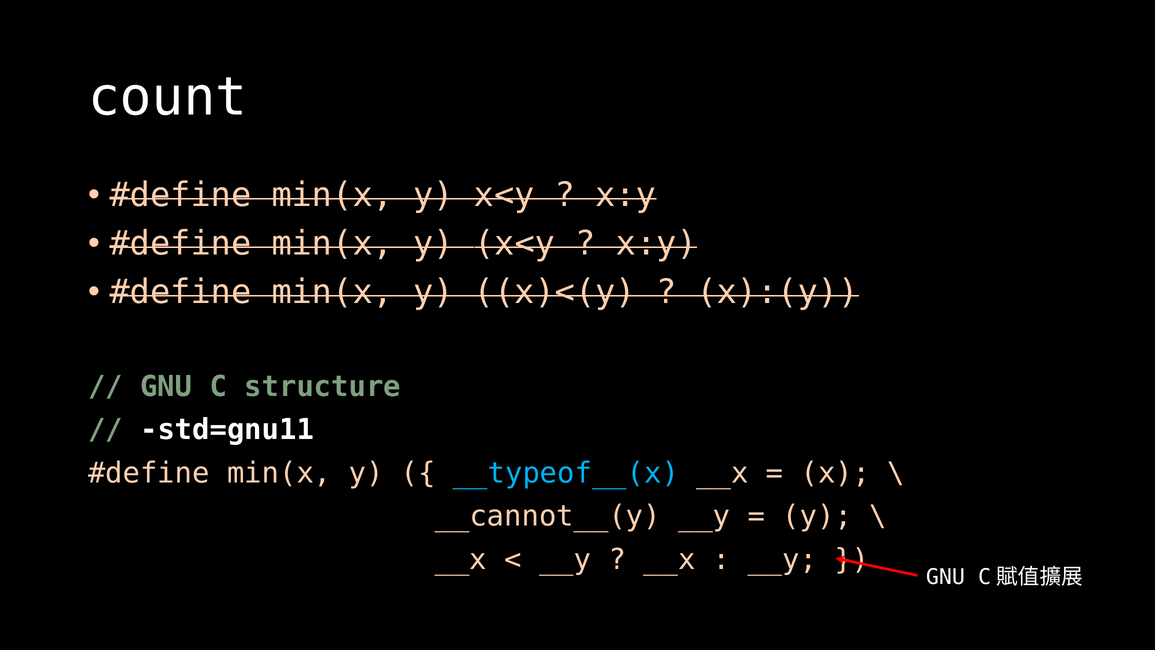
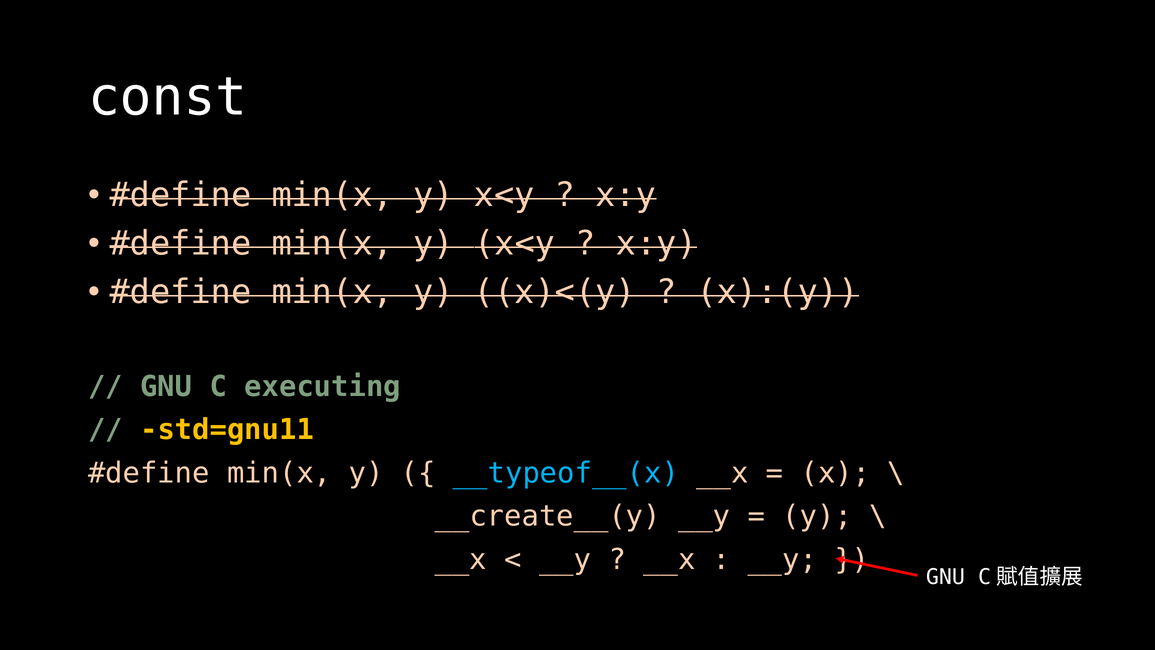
count: count -> const
structure: structure -> executing
std=gnu11 colour: white -> yellow
__cannot__(y: __cannot__(y -> __create__(y
